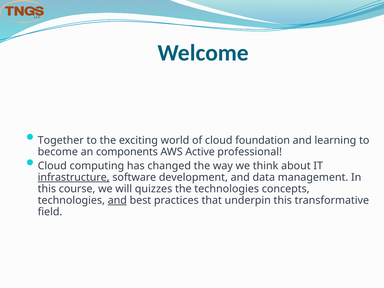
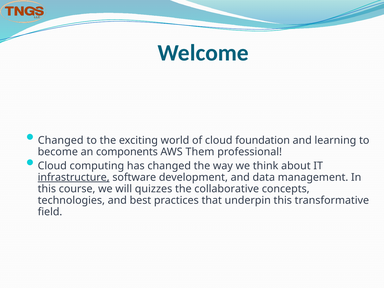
Together at (61, 140): Together -> Changed
Active: Active -> Them
the technologies: technologies -> collaborative
and at (117, 200) underline: present -> none
